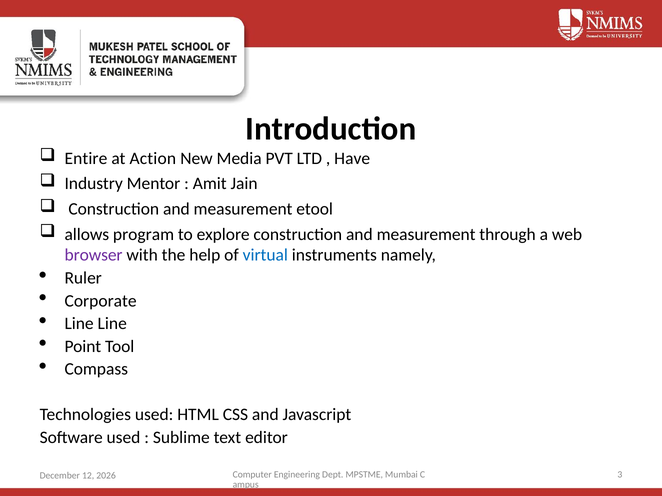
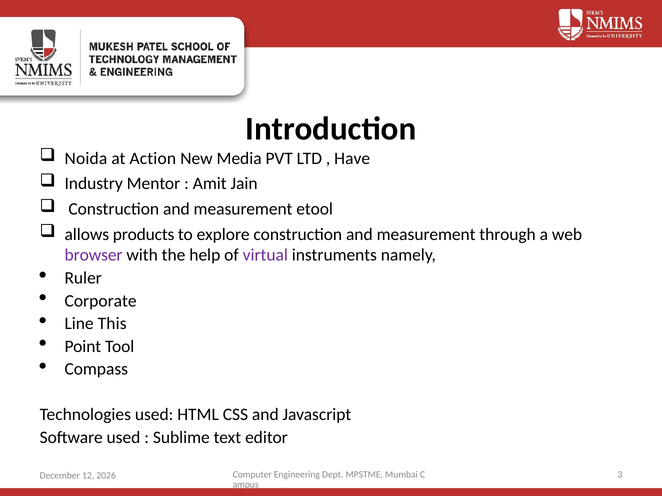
Entire: Entire -> Noida
program: program -> products
virtual colour: blue -> purple
Line Line: Line -> This
